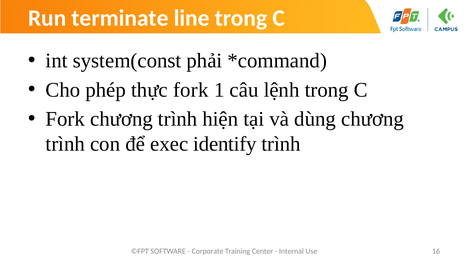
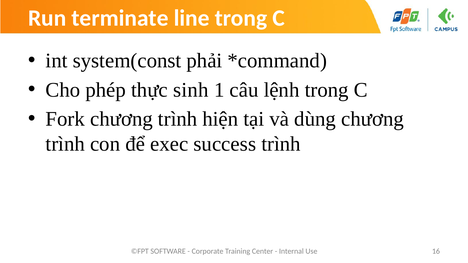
thực fork: fork -> sinh
identify: identify -> success
